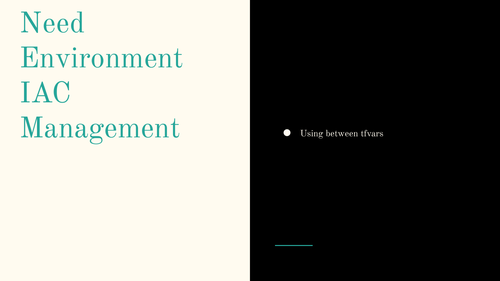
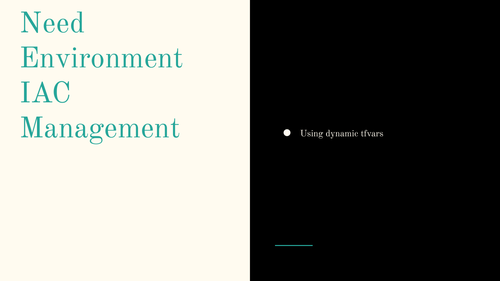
between: between -> dynamic
